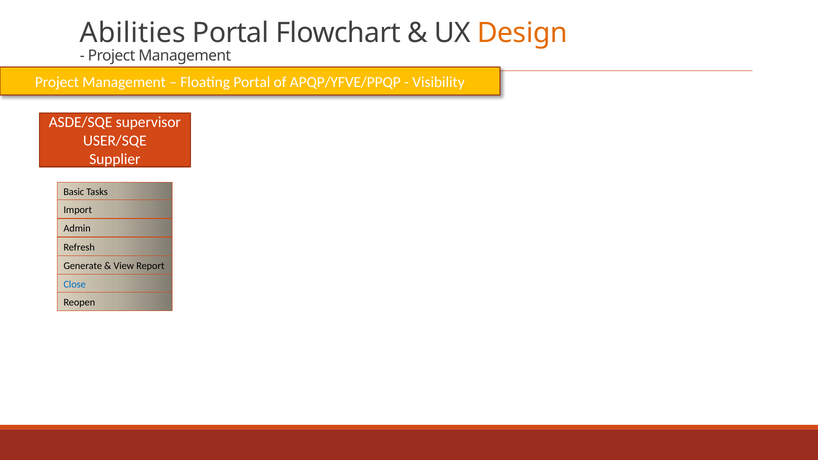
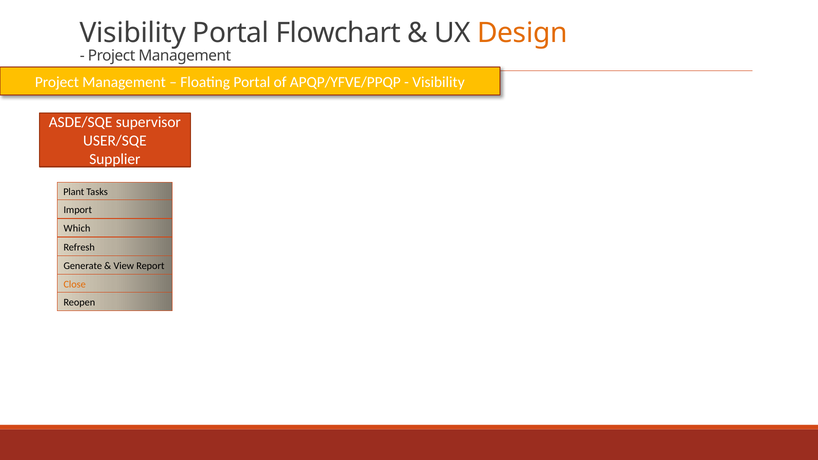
Abilities at (133, 33): Abilities -> Visibility
Basic: Basic -> Plant
Admin: Admin -> Which
Close colour: blue -> orange
